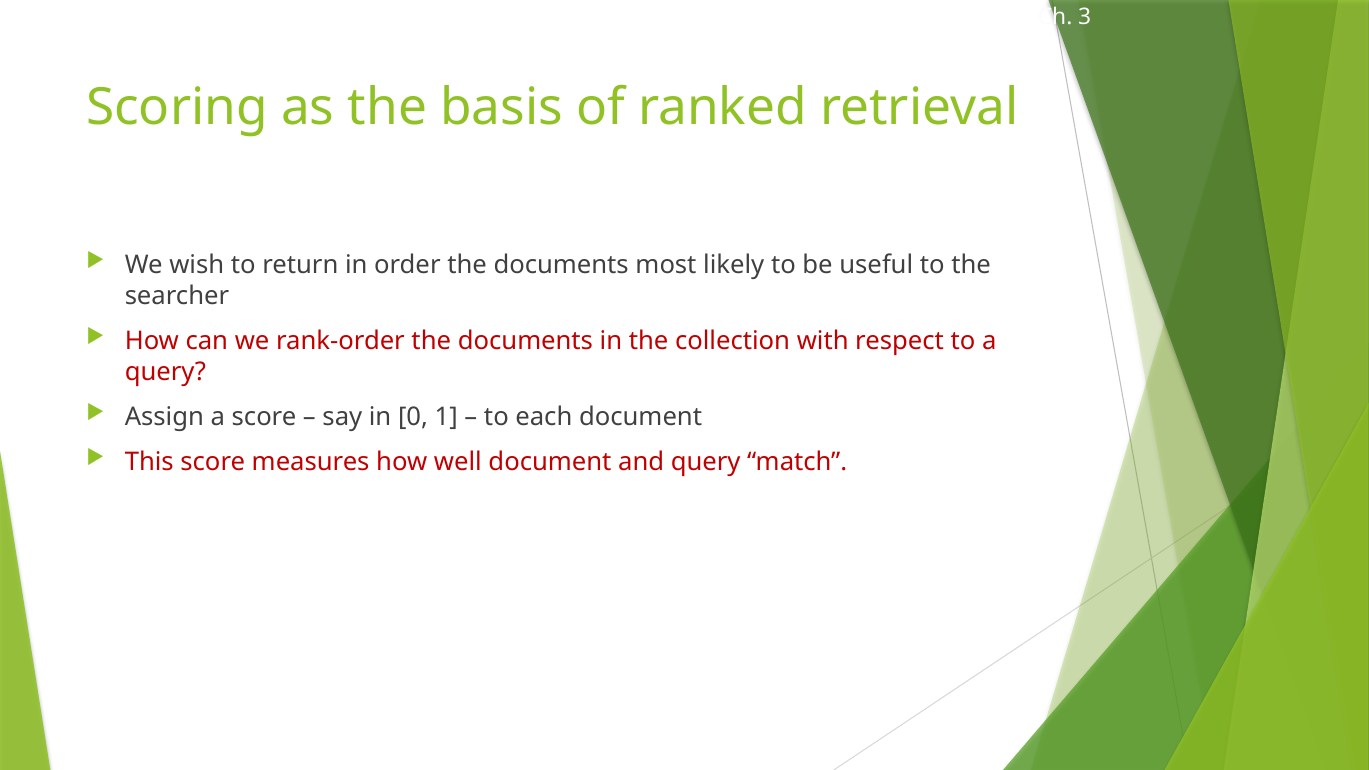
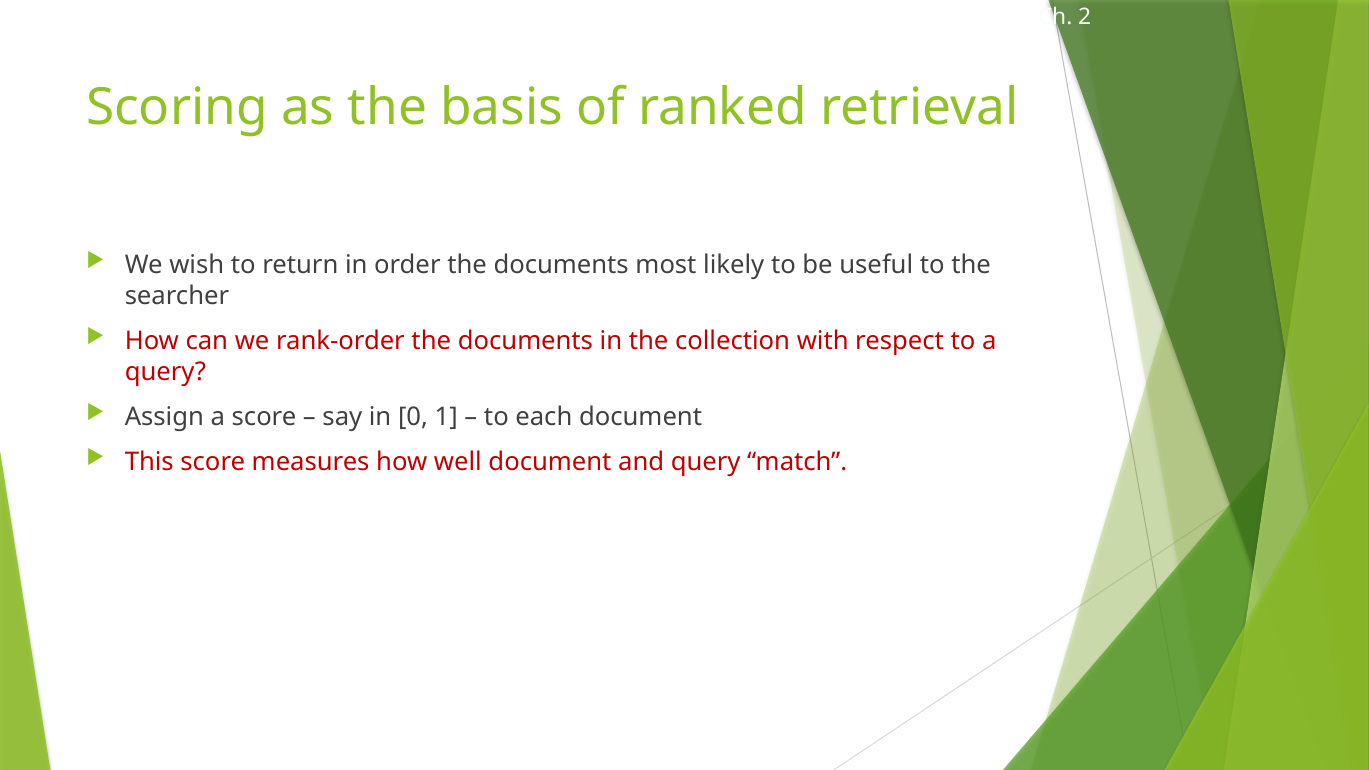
3: 3 -> 2
